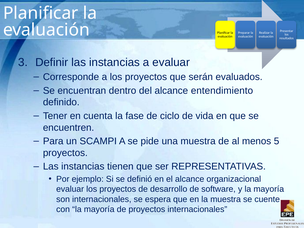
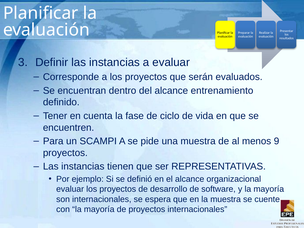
entendimiento: entendimiento -> entrenamiento
5: 5 -> 9
